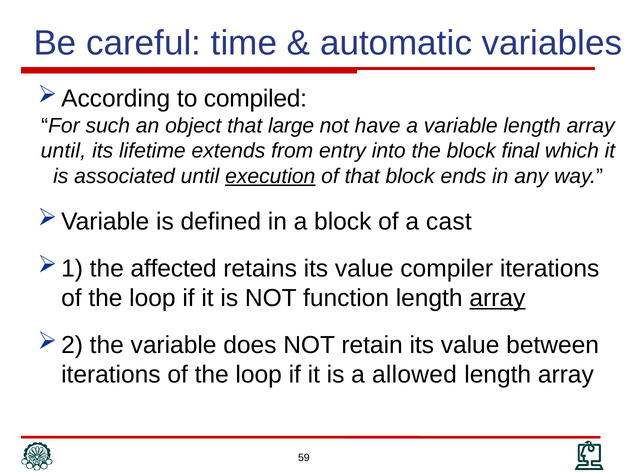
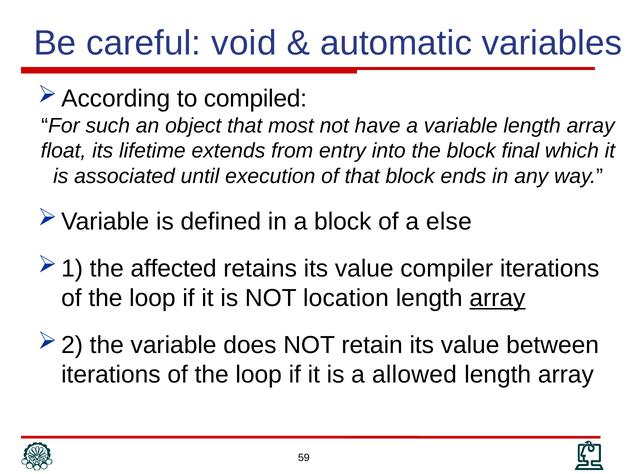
time: time -> void
large: large -> most
until at (63, 151): until -> float
execution underline: present -> none
cast: cast -> else
function: function -> location
